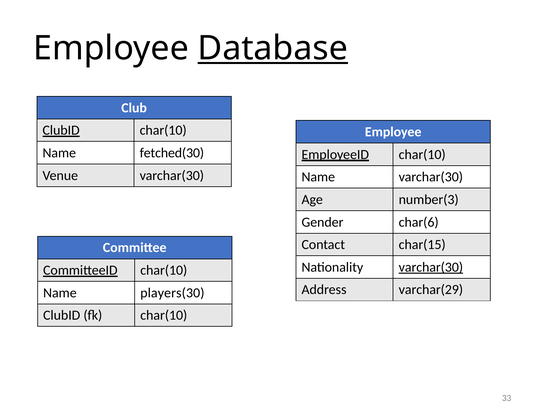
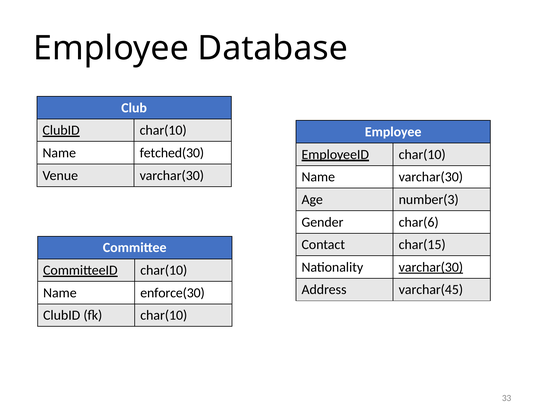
Database underline: present -> none
varchar(29: varchar(29 -> varchar(45
players(30: players(30 -> enforce(30
